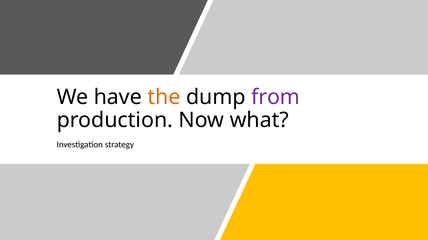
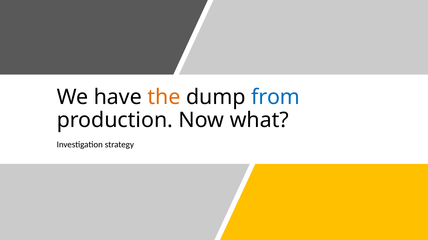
from colour: purple -> blue
